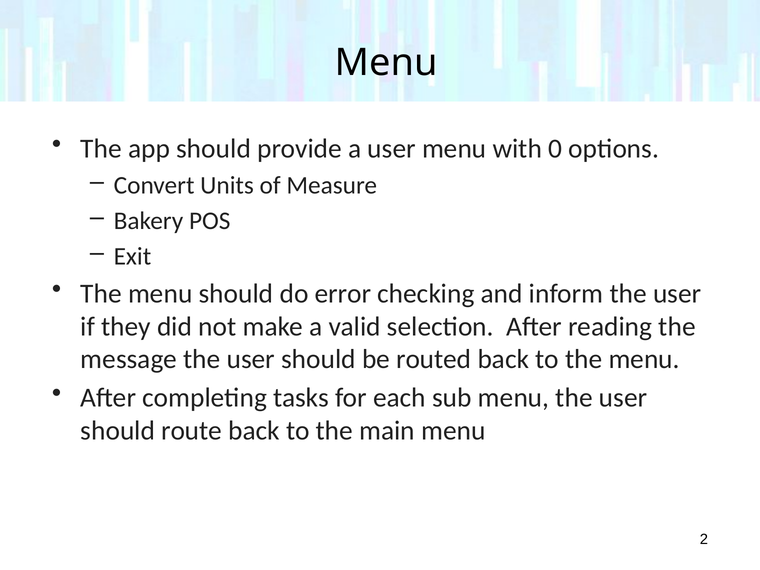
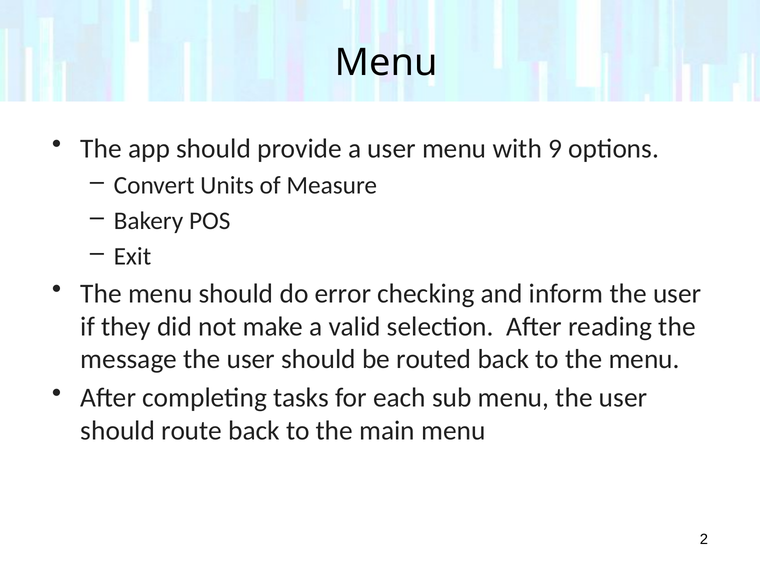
0: 0 -> 9
